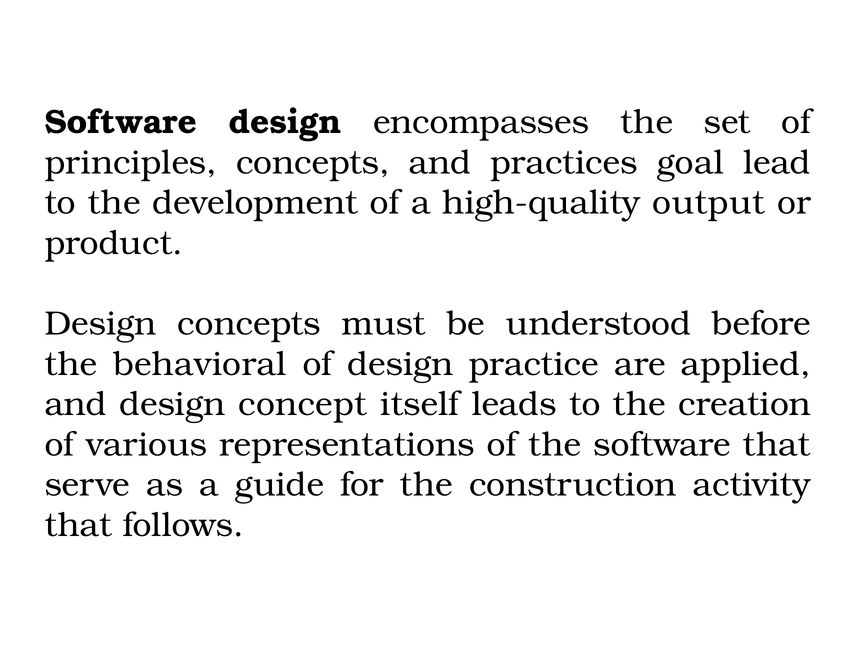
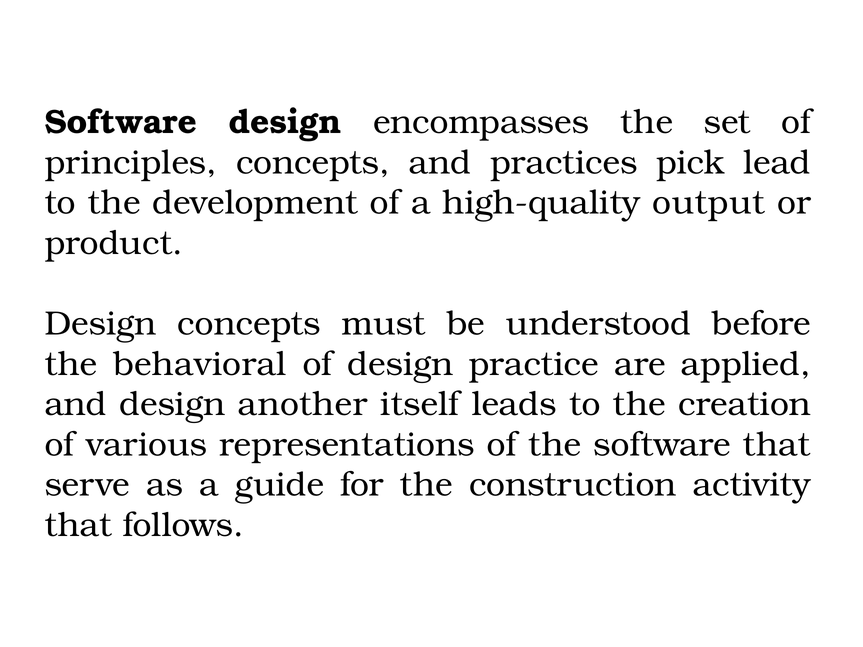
goal: goal -> pick
concept: concept -> another
